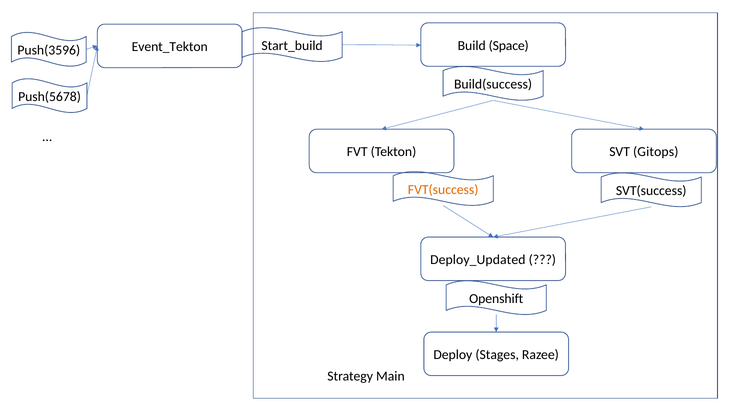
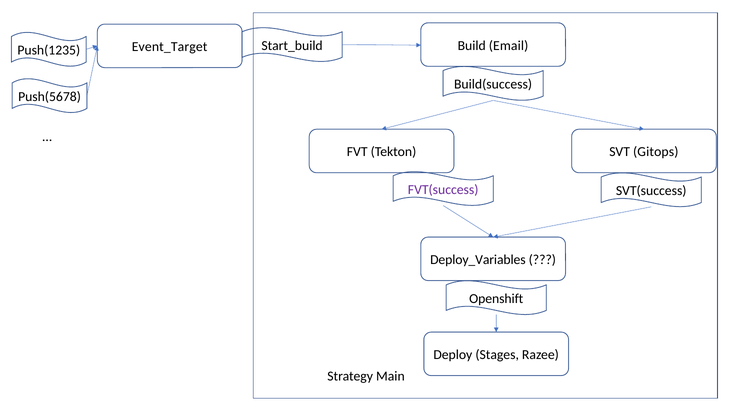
Space: Space -> Email
Event_Tekton: Event_Tekton -> Event_Target
Push(3596: Push(3596 -> Push(1235
FVT(success colour: orange -> purple
Deploy_Updated: Deploy_Updated -> Deploy_Variables
